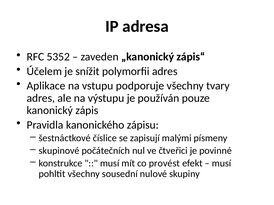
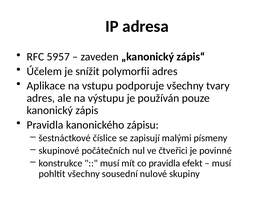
5352: 5352 -> 5957
co provést: provést -> pravidla
